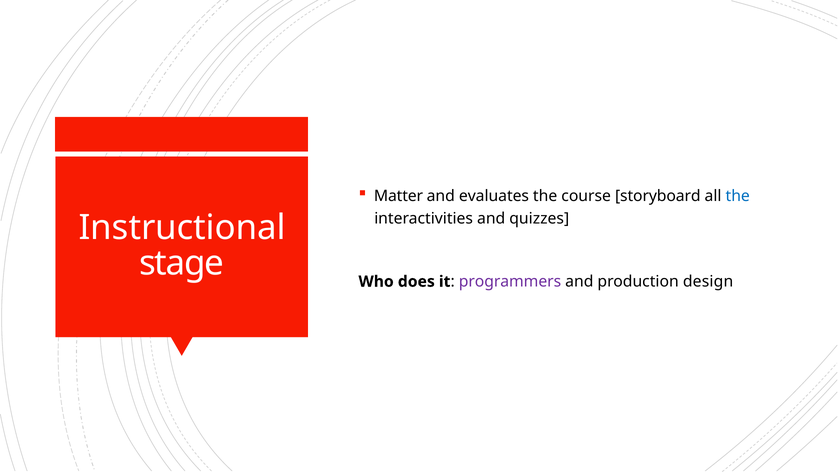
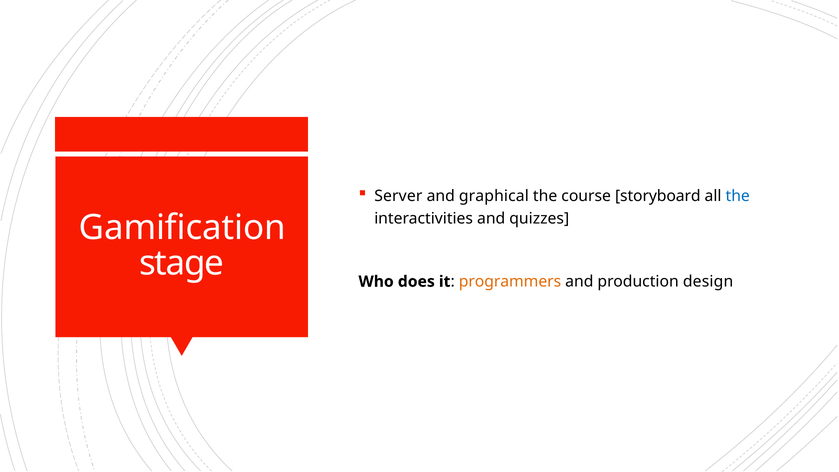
Matter: Matter -> Server
evaluates: evaluates -> graphical
Instructional: Instructional -> Gamification
programmers colour: purple -> orange
